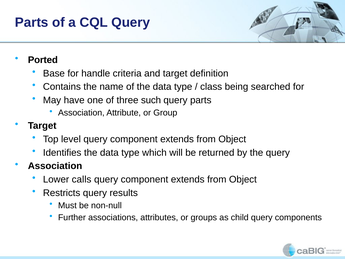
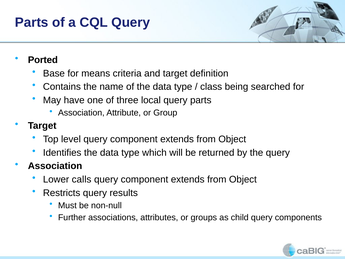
handle: handle -> means
such: such -> local
